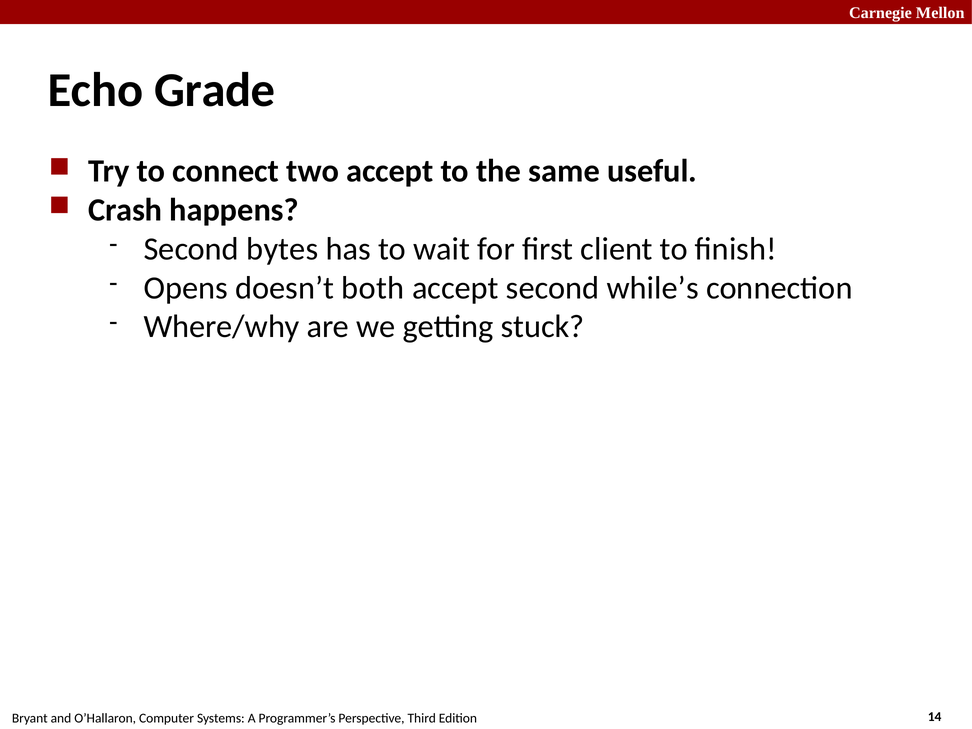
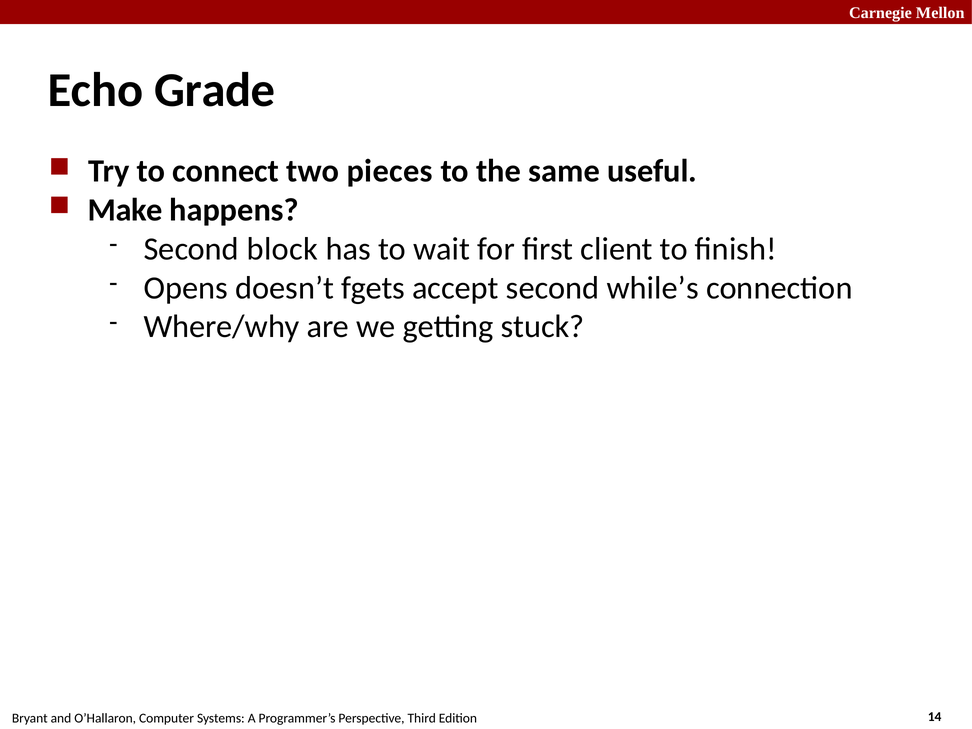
two accept: accept -> pieces
Crash: Crash -> Make
bytes: bytes -> block
both: both -> fgets
